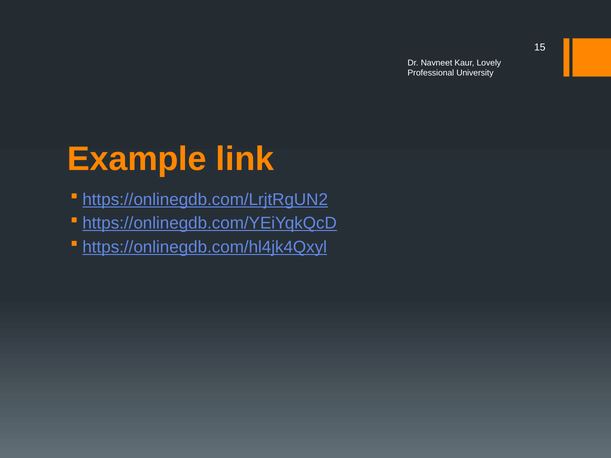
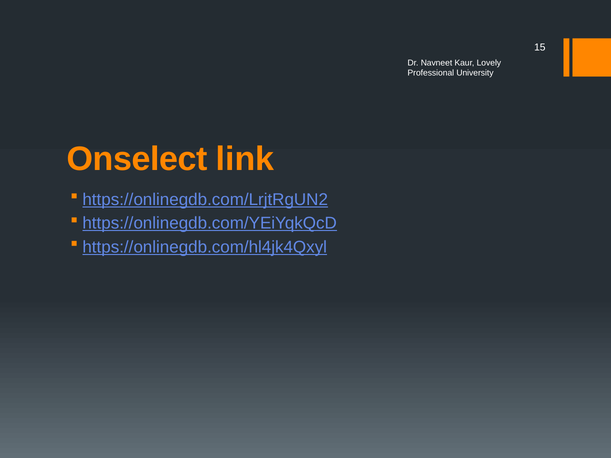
Example: Example -> Onselect
